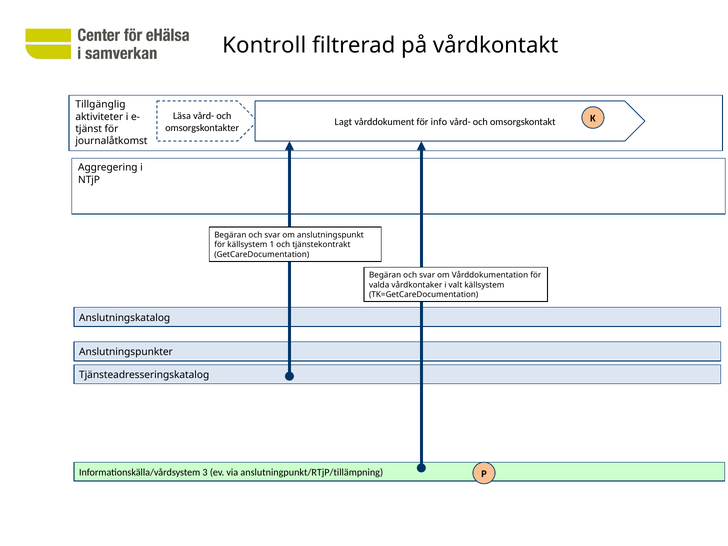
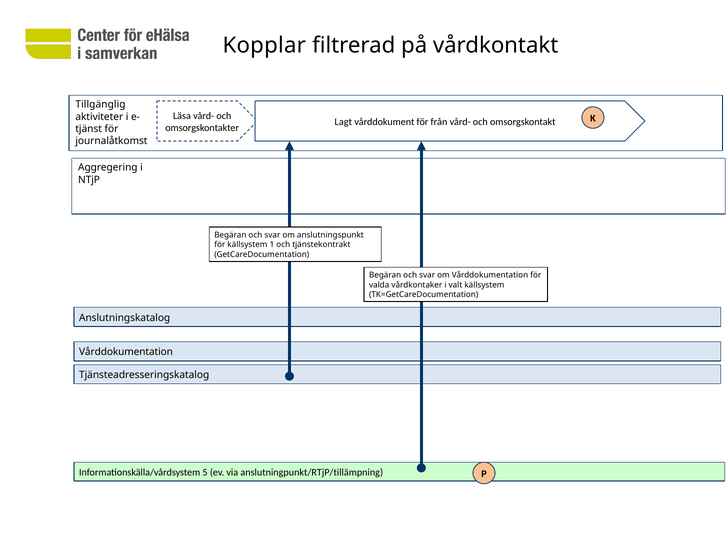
Kontroll: Kontroll -> Kopplar
info: info -> från
Anslutningspunkter at (126, 352): Anslutningspunkter -> Vårddokumentation
3: 3 -> 5
